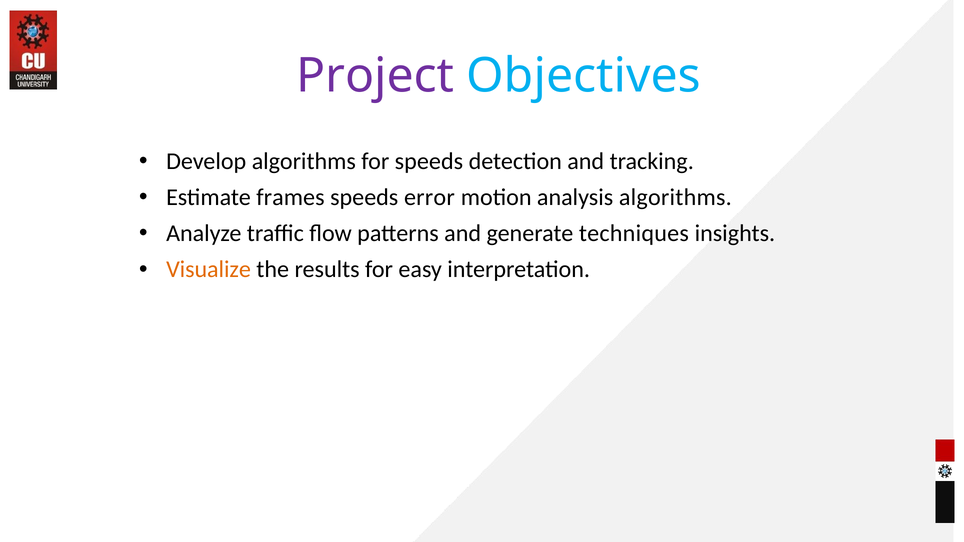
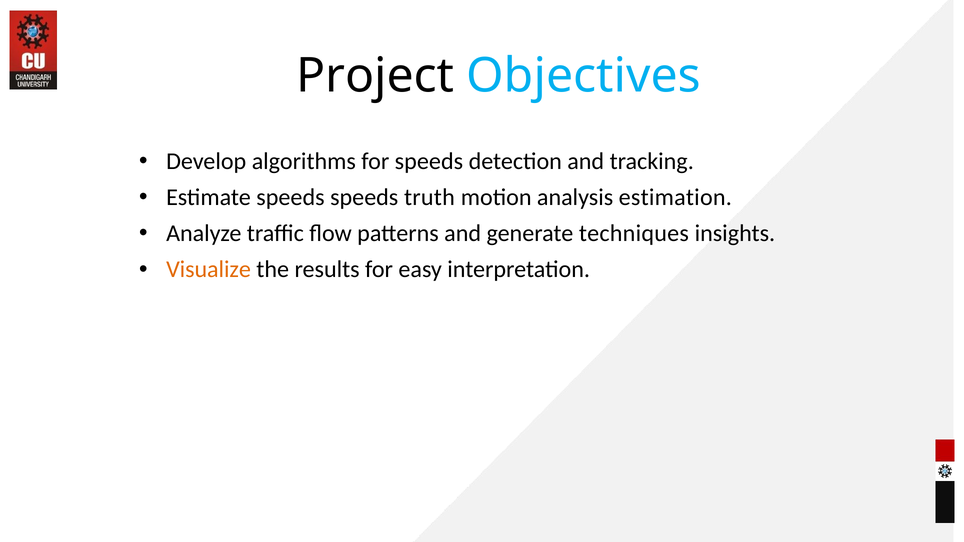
Project colour: purple -> black
Estimate frames: frames -> speeds
error: error -> truth
analysis algorithms: algorithms -> estimation
